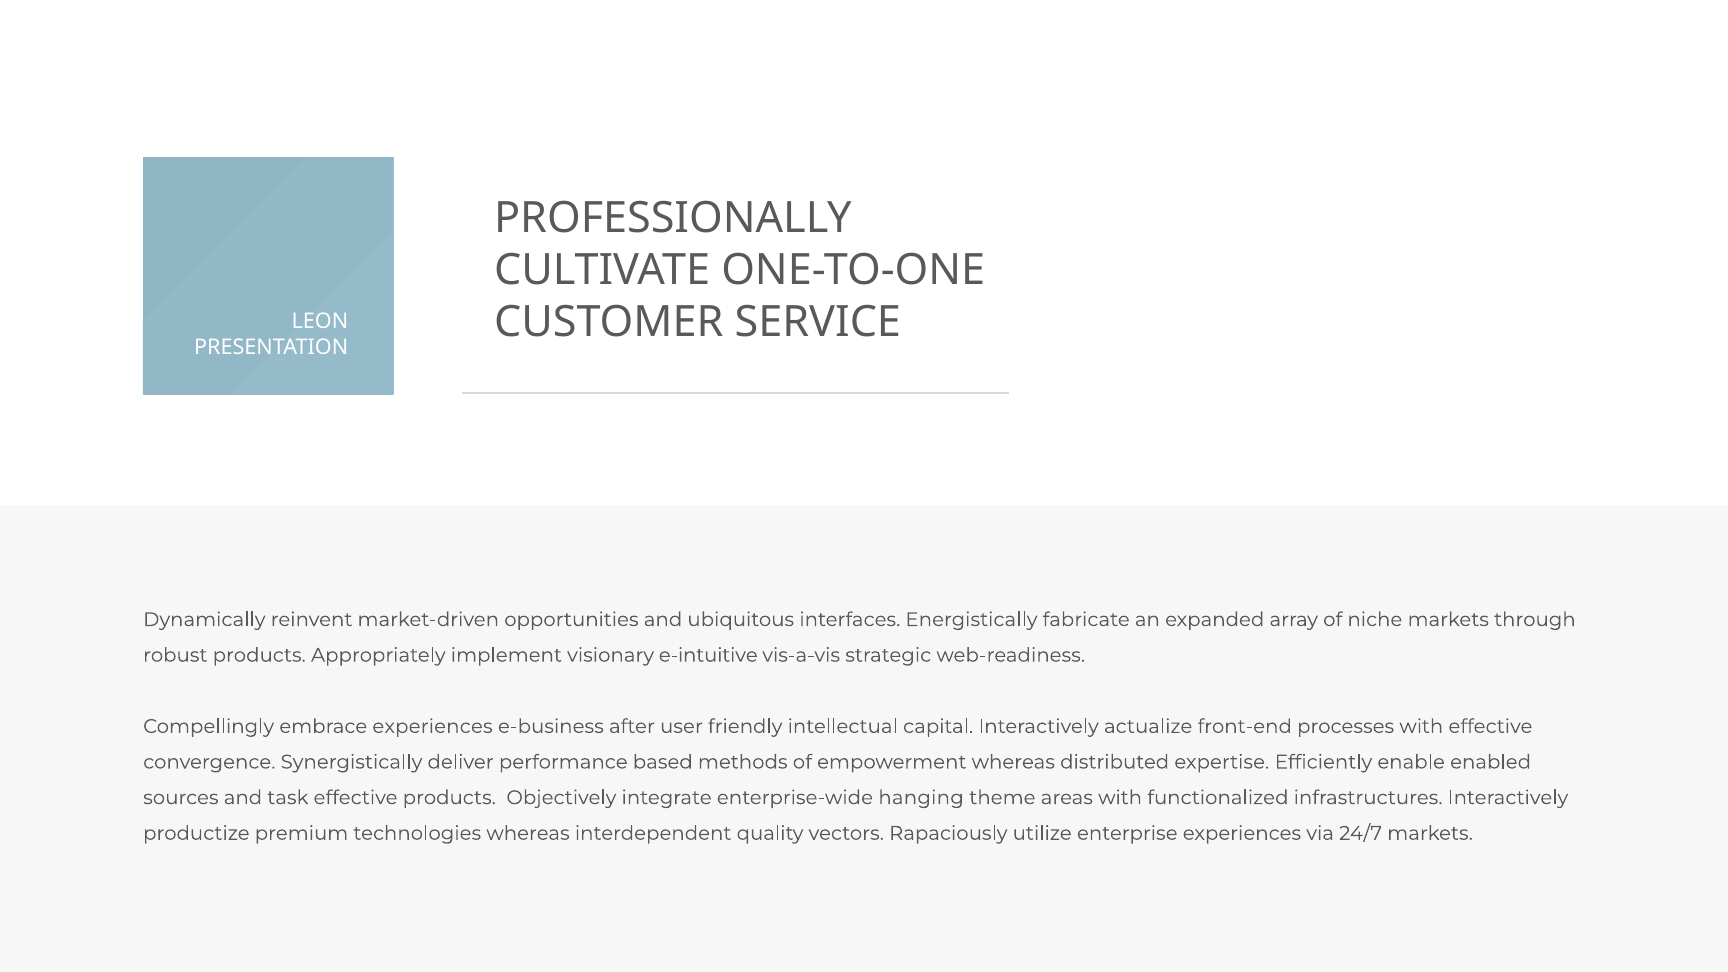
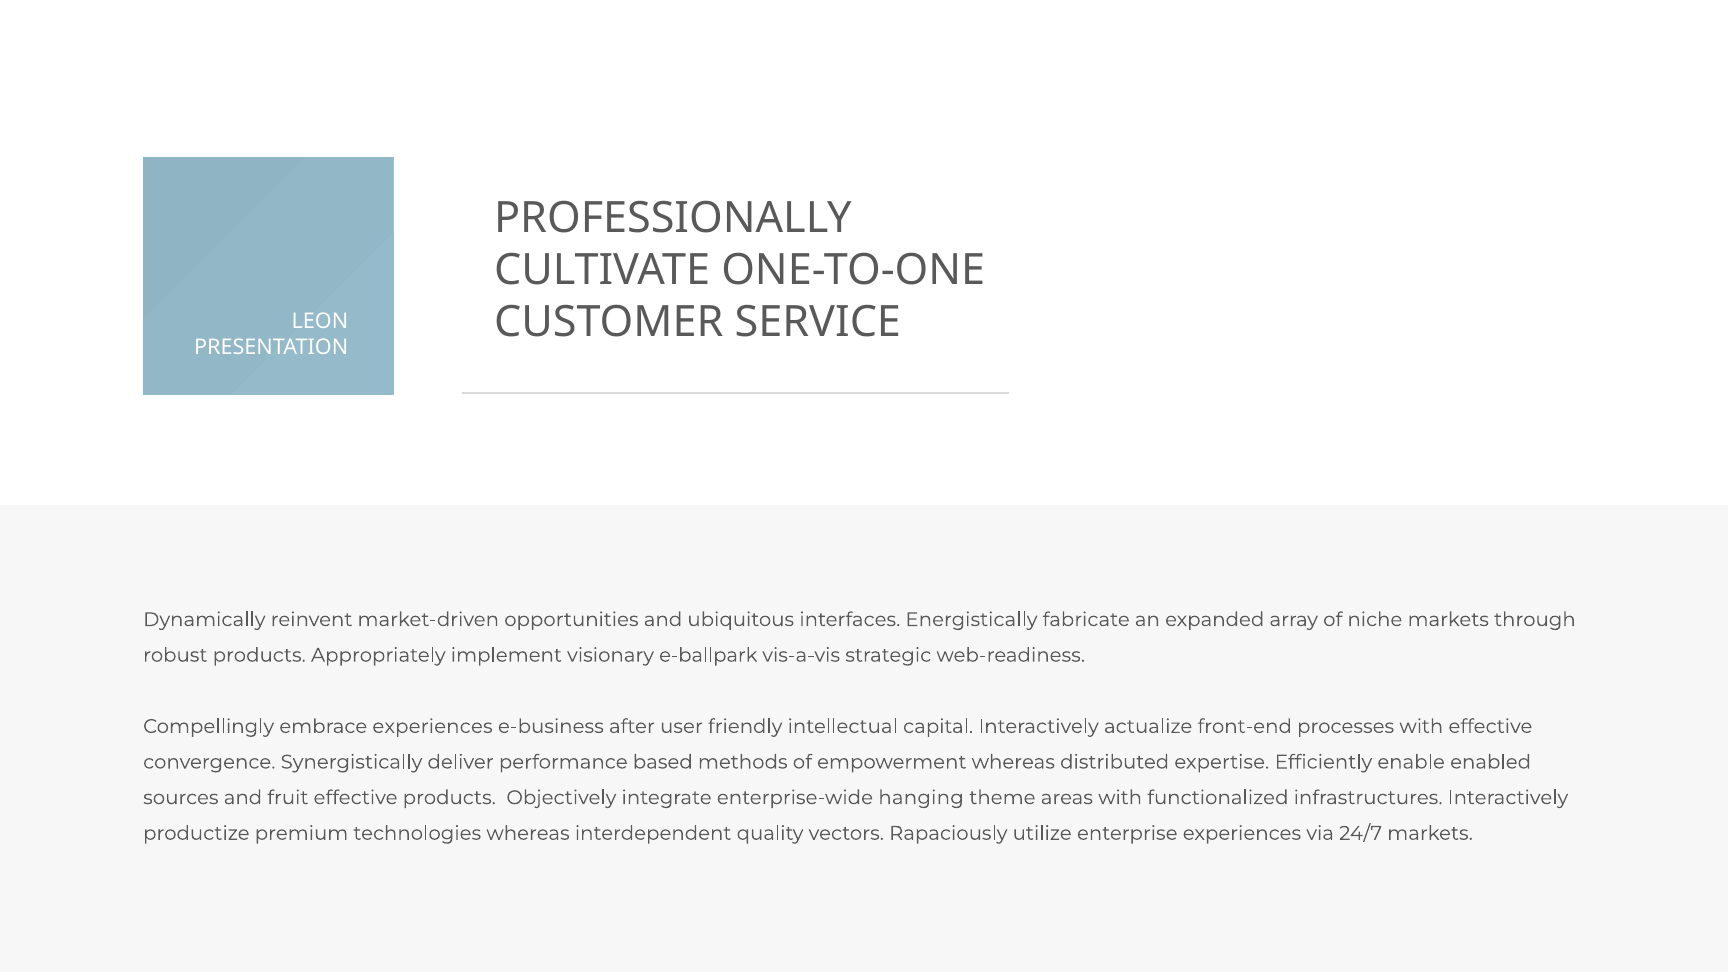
e-intuitive: e-intuitive -> e-ballpark
task: task -> fruit
